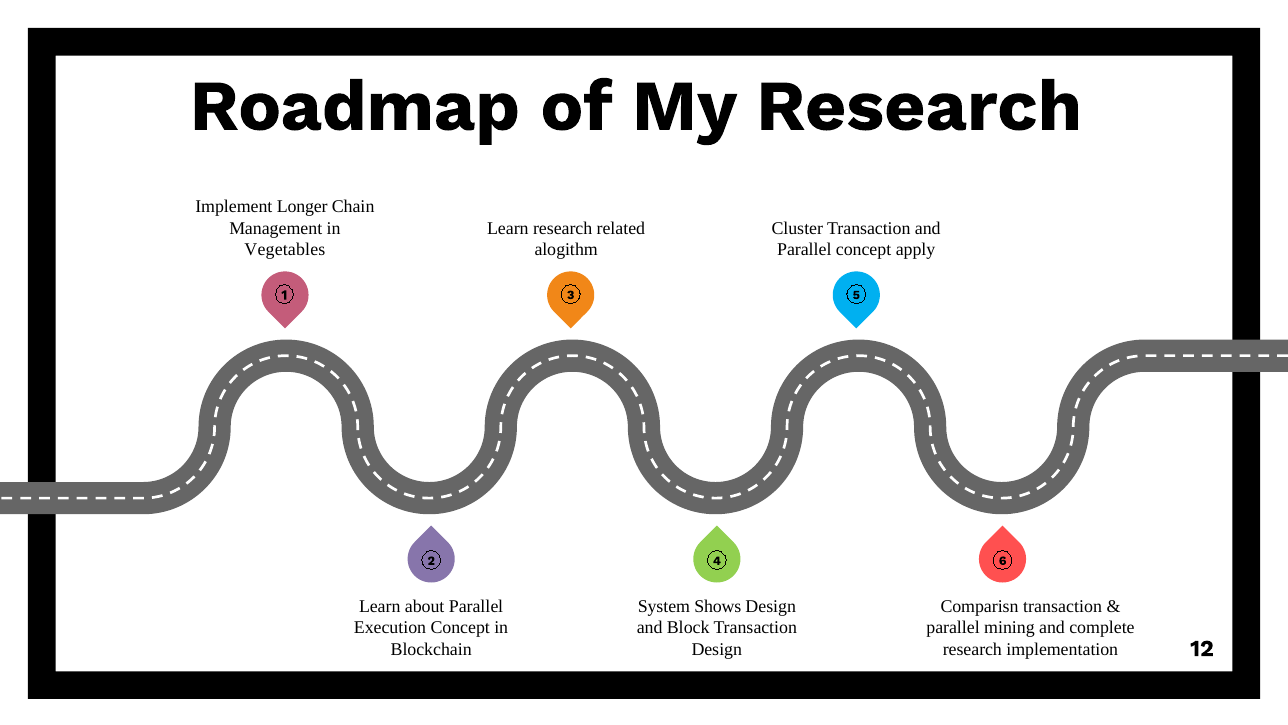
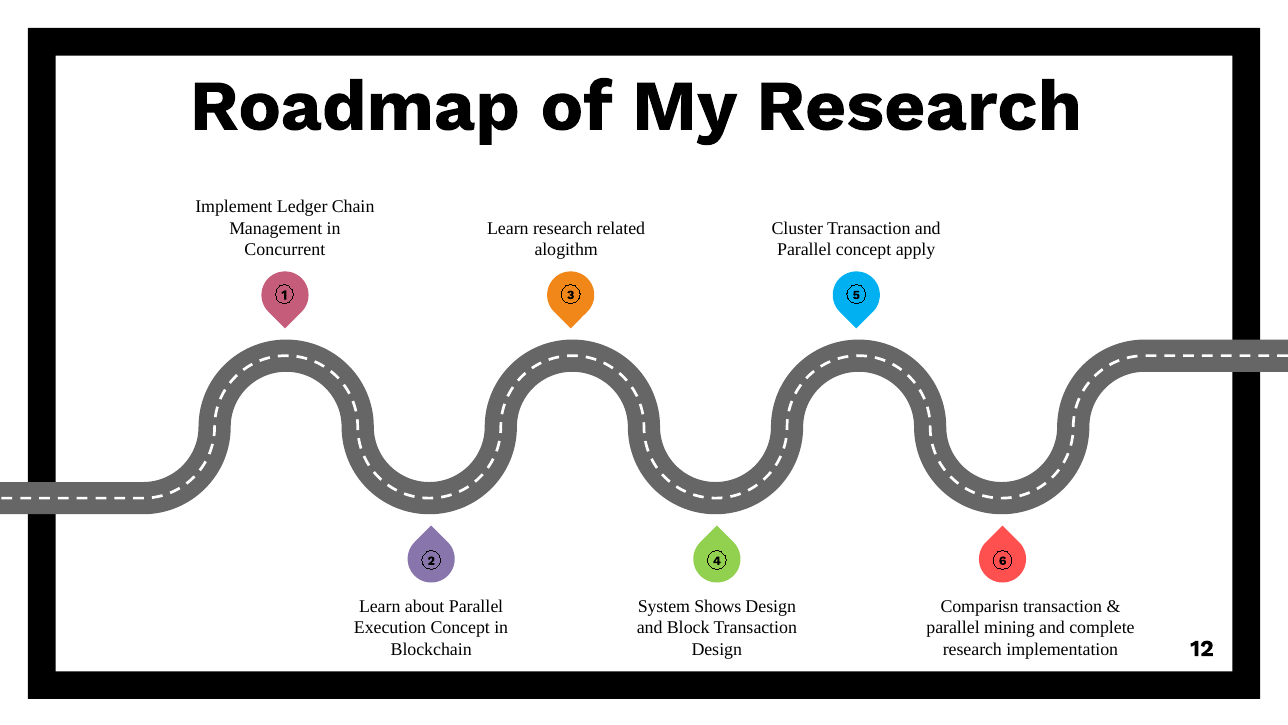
Longer: Longer -> Ledger
Vegetables: Vegetables -> Concurrent
